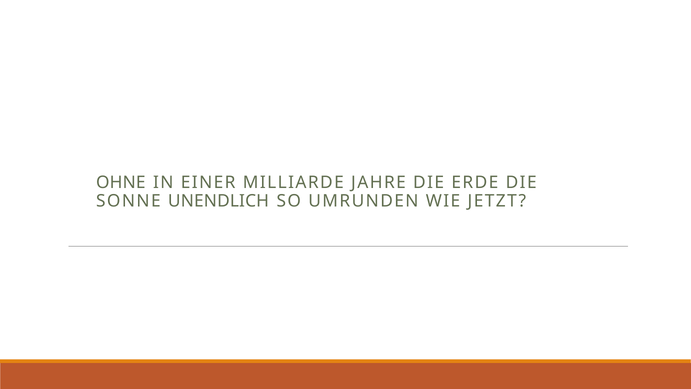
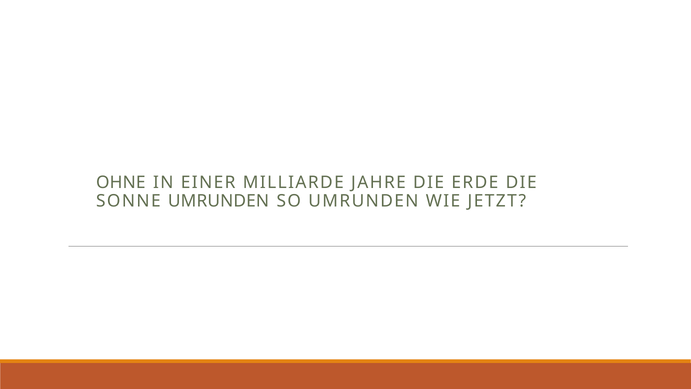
SONNE UNENDLICH: UNENDLICH -> UMRUNDEN
